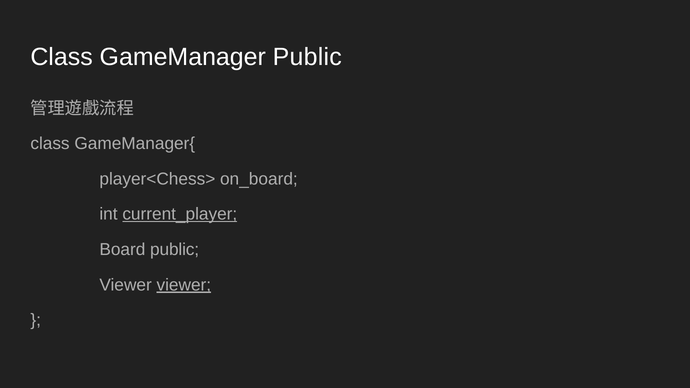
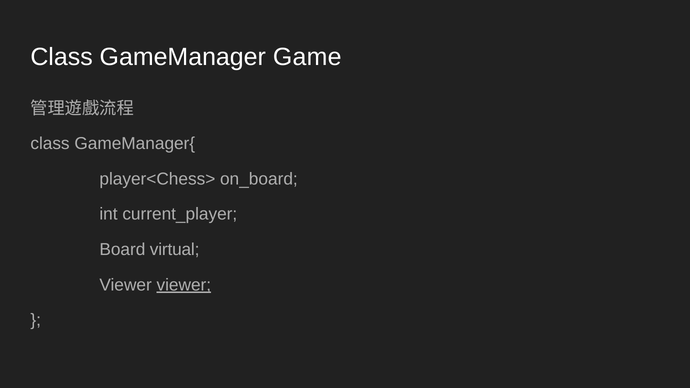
GameManager Public: Public -> Game
current_player underline: present -> none
Board public: public -> virtual
